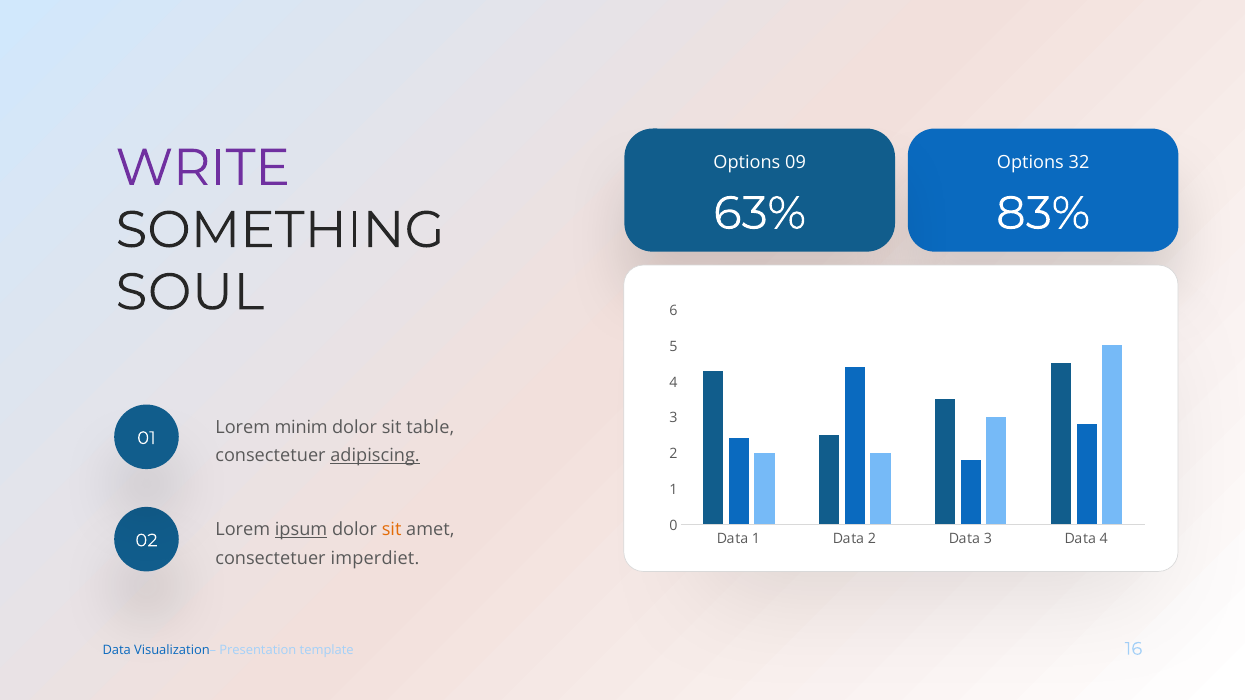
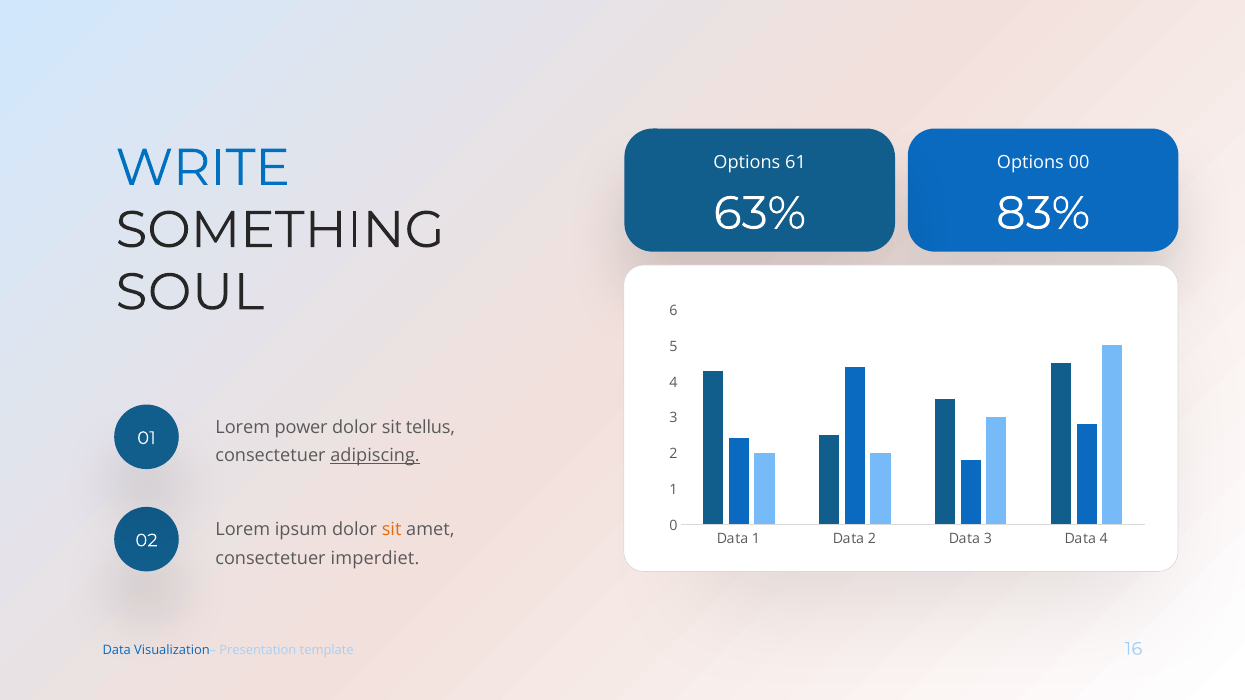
09: 09 -> 61
32: 32 -> 00
WRITE colour: purple -> blue
minim: minim -> power
table: table -> tellus
ipsum underline: present -> none
